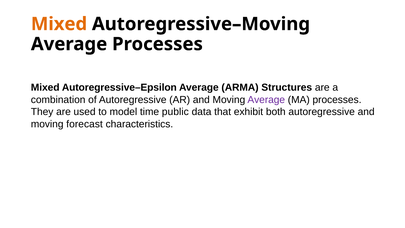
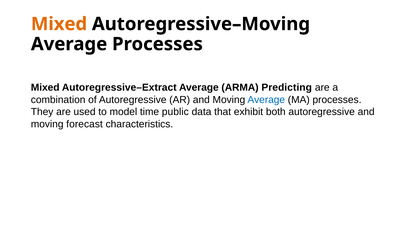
Autoregressive–Epsilon: Autoregressive–Epsilon -> Autoregressive–Extract
Structures: Structures -> Predicting
Average at (266, 100) colour: purple -> blue
